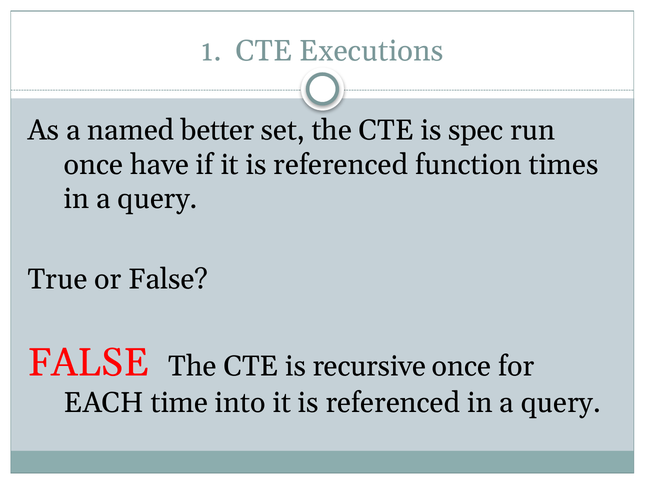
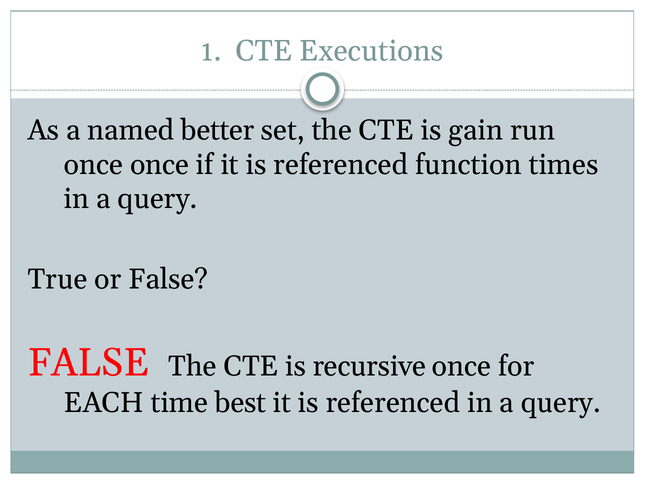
spec: spec -> gain
once have: have -> once
into: into -> best
